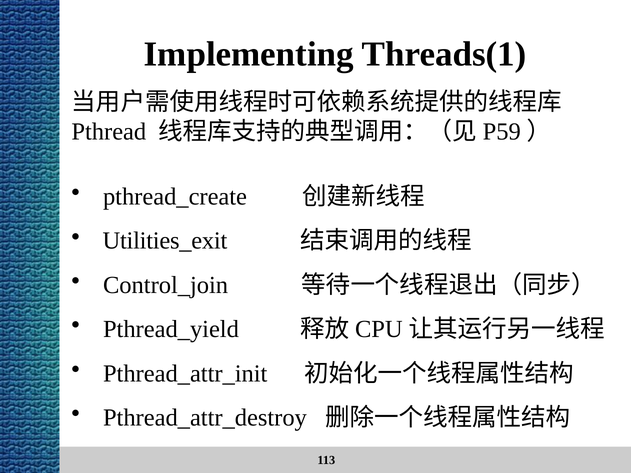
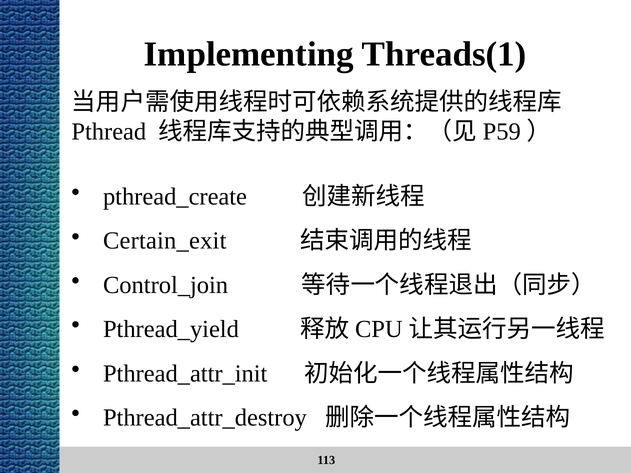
Utilities_exit: Utilities_exit -> Certain_exit
